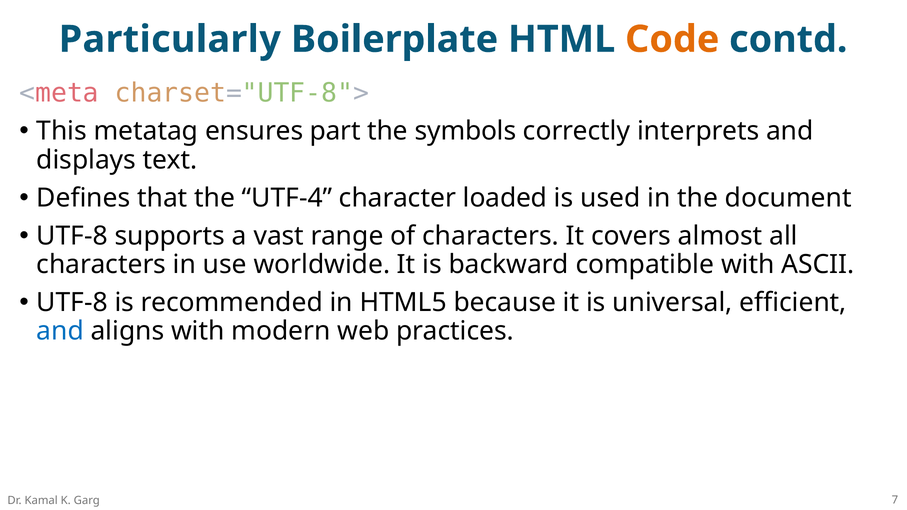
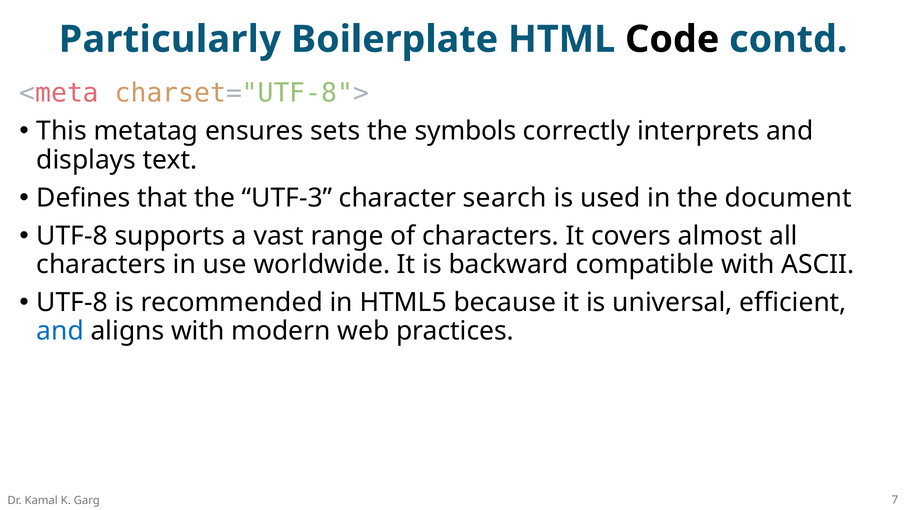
Code colour: orange -> black
part: part -> sets
UTF-4: UTF-4 -> UTF-3
loaded: loaded -> search
